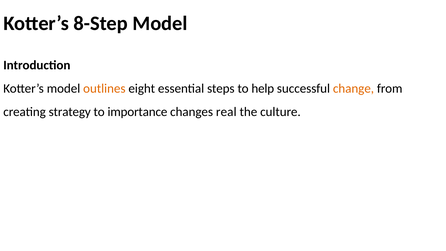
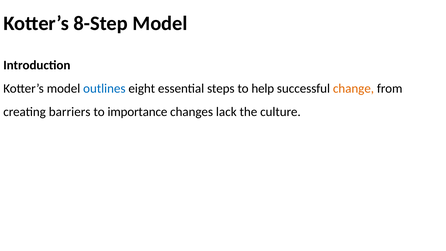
outlines colour: orange -> blue
strategy: strategy -> barriers
real: real -> lack
